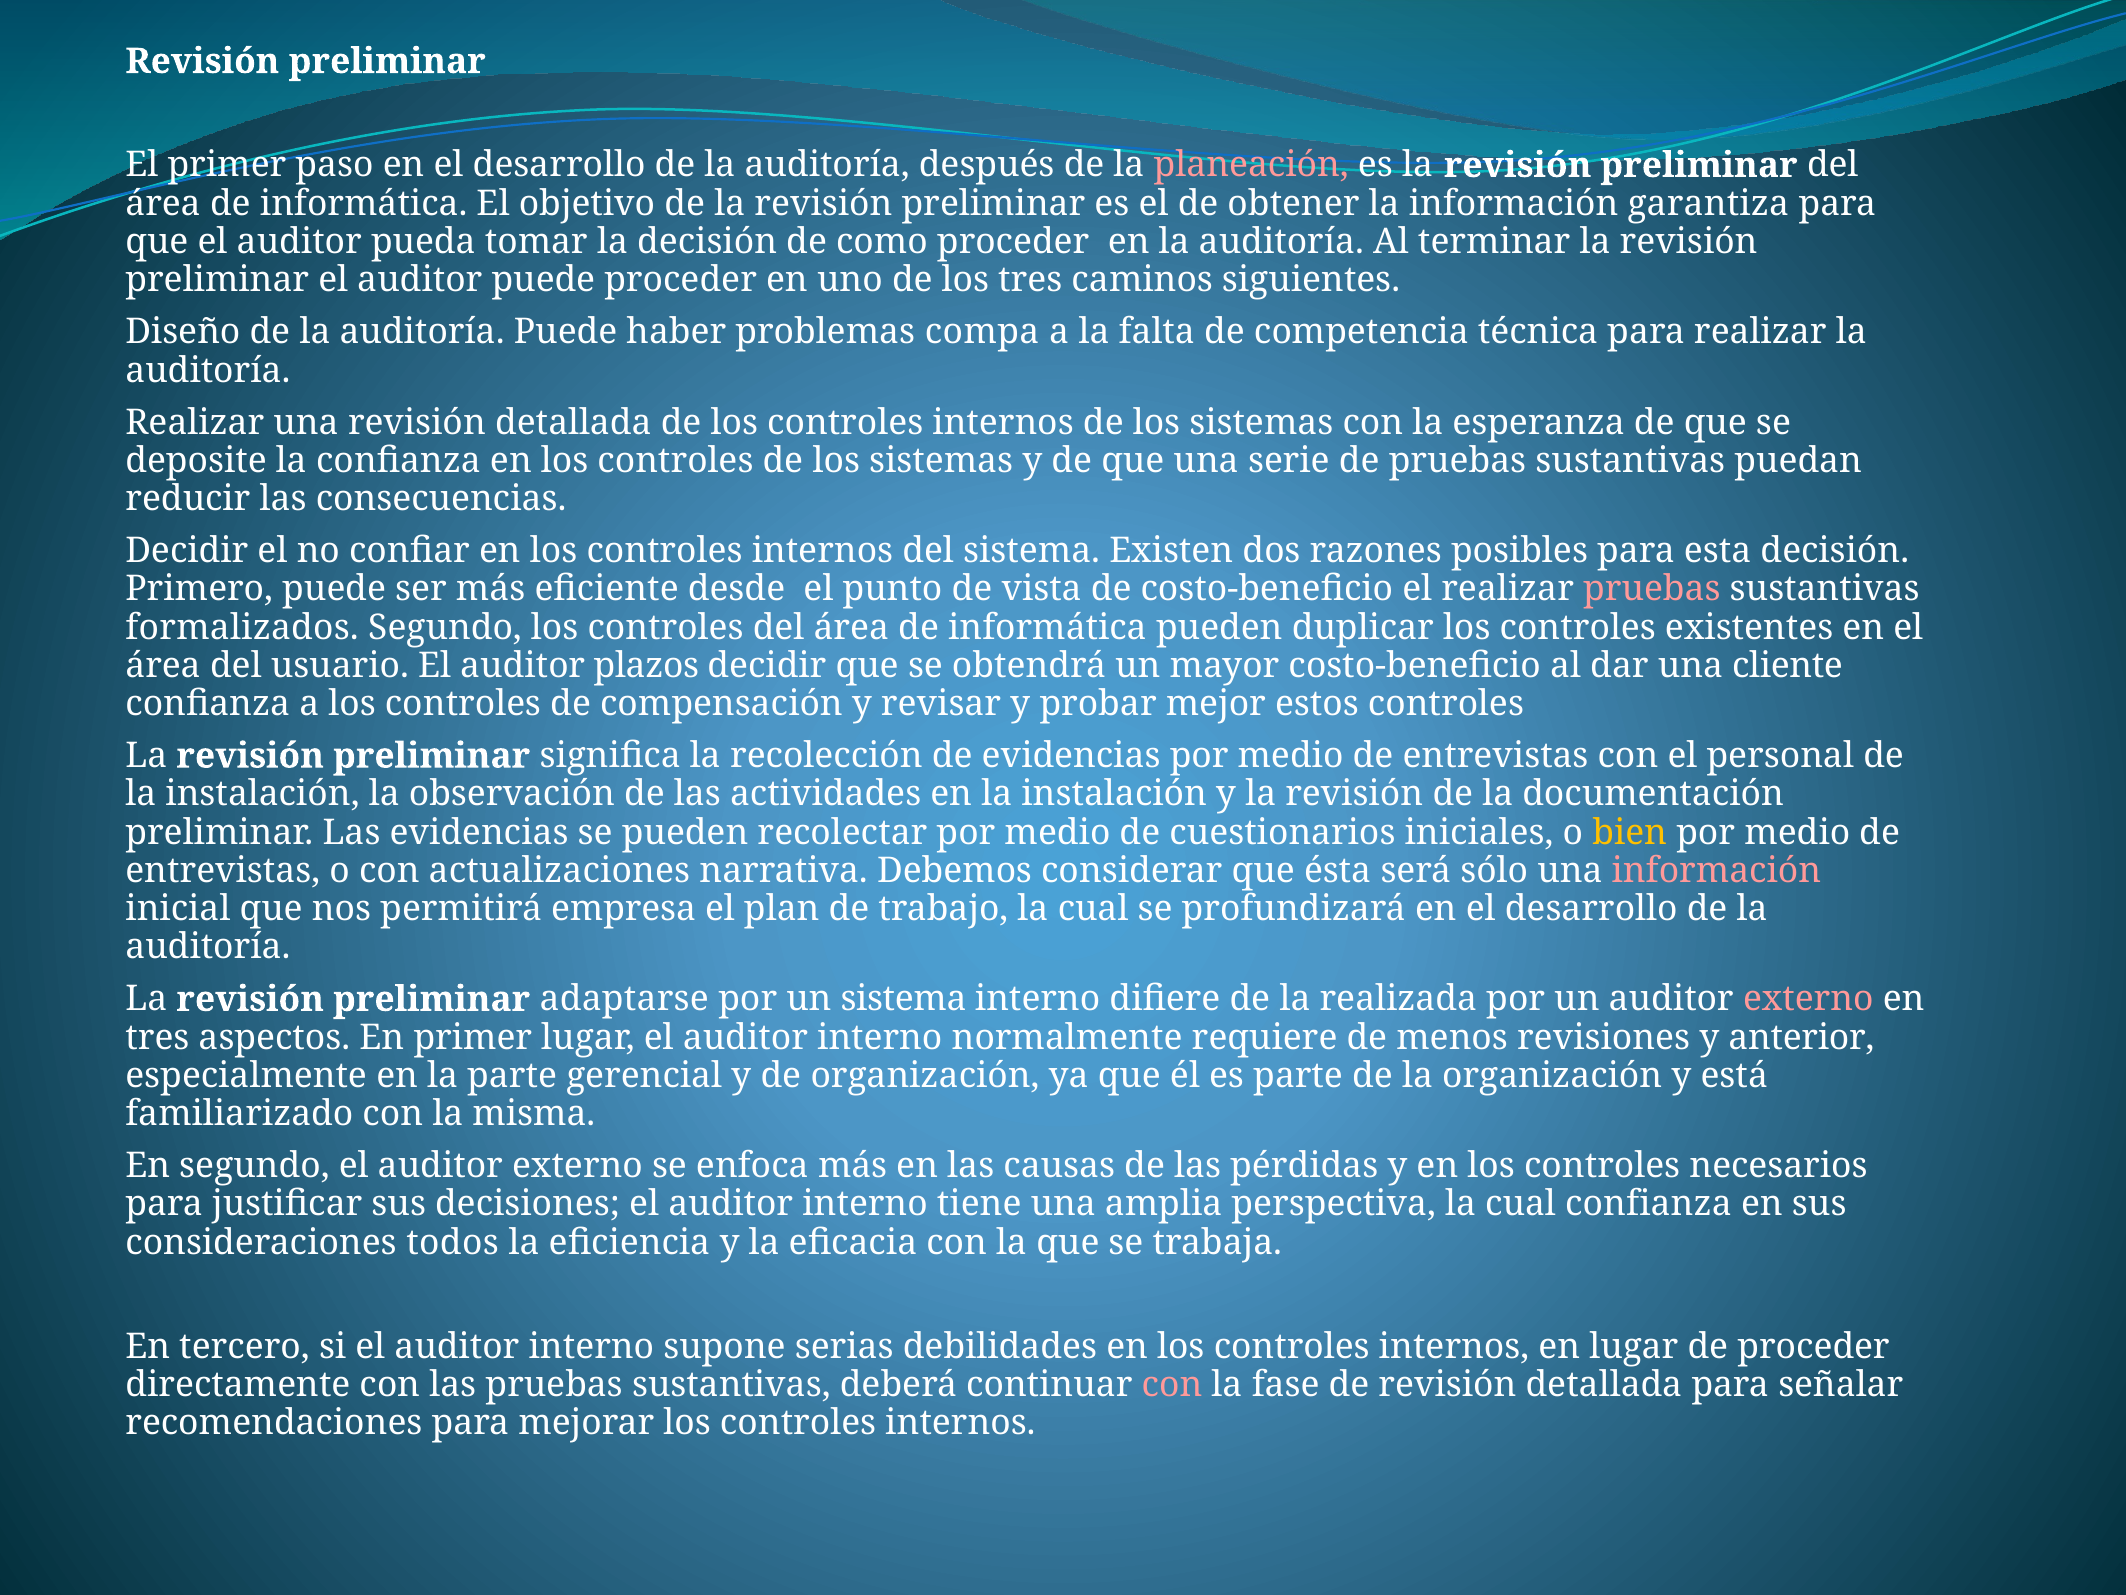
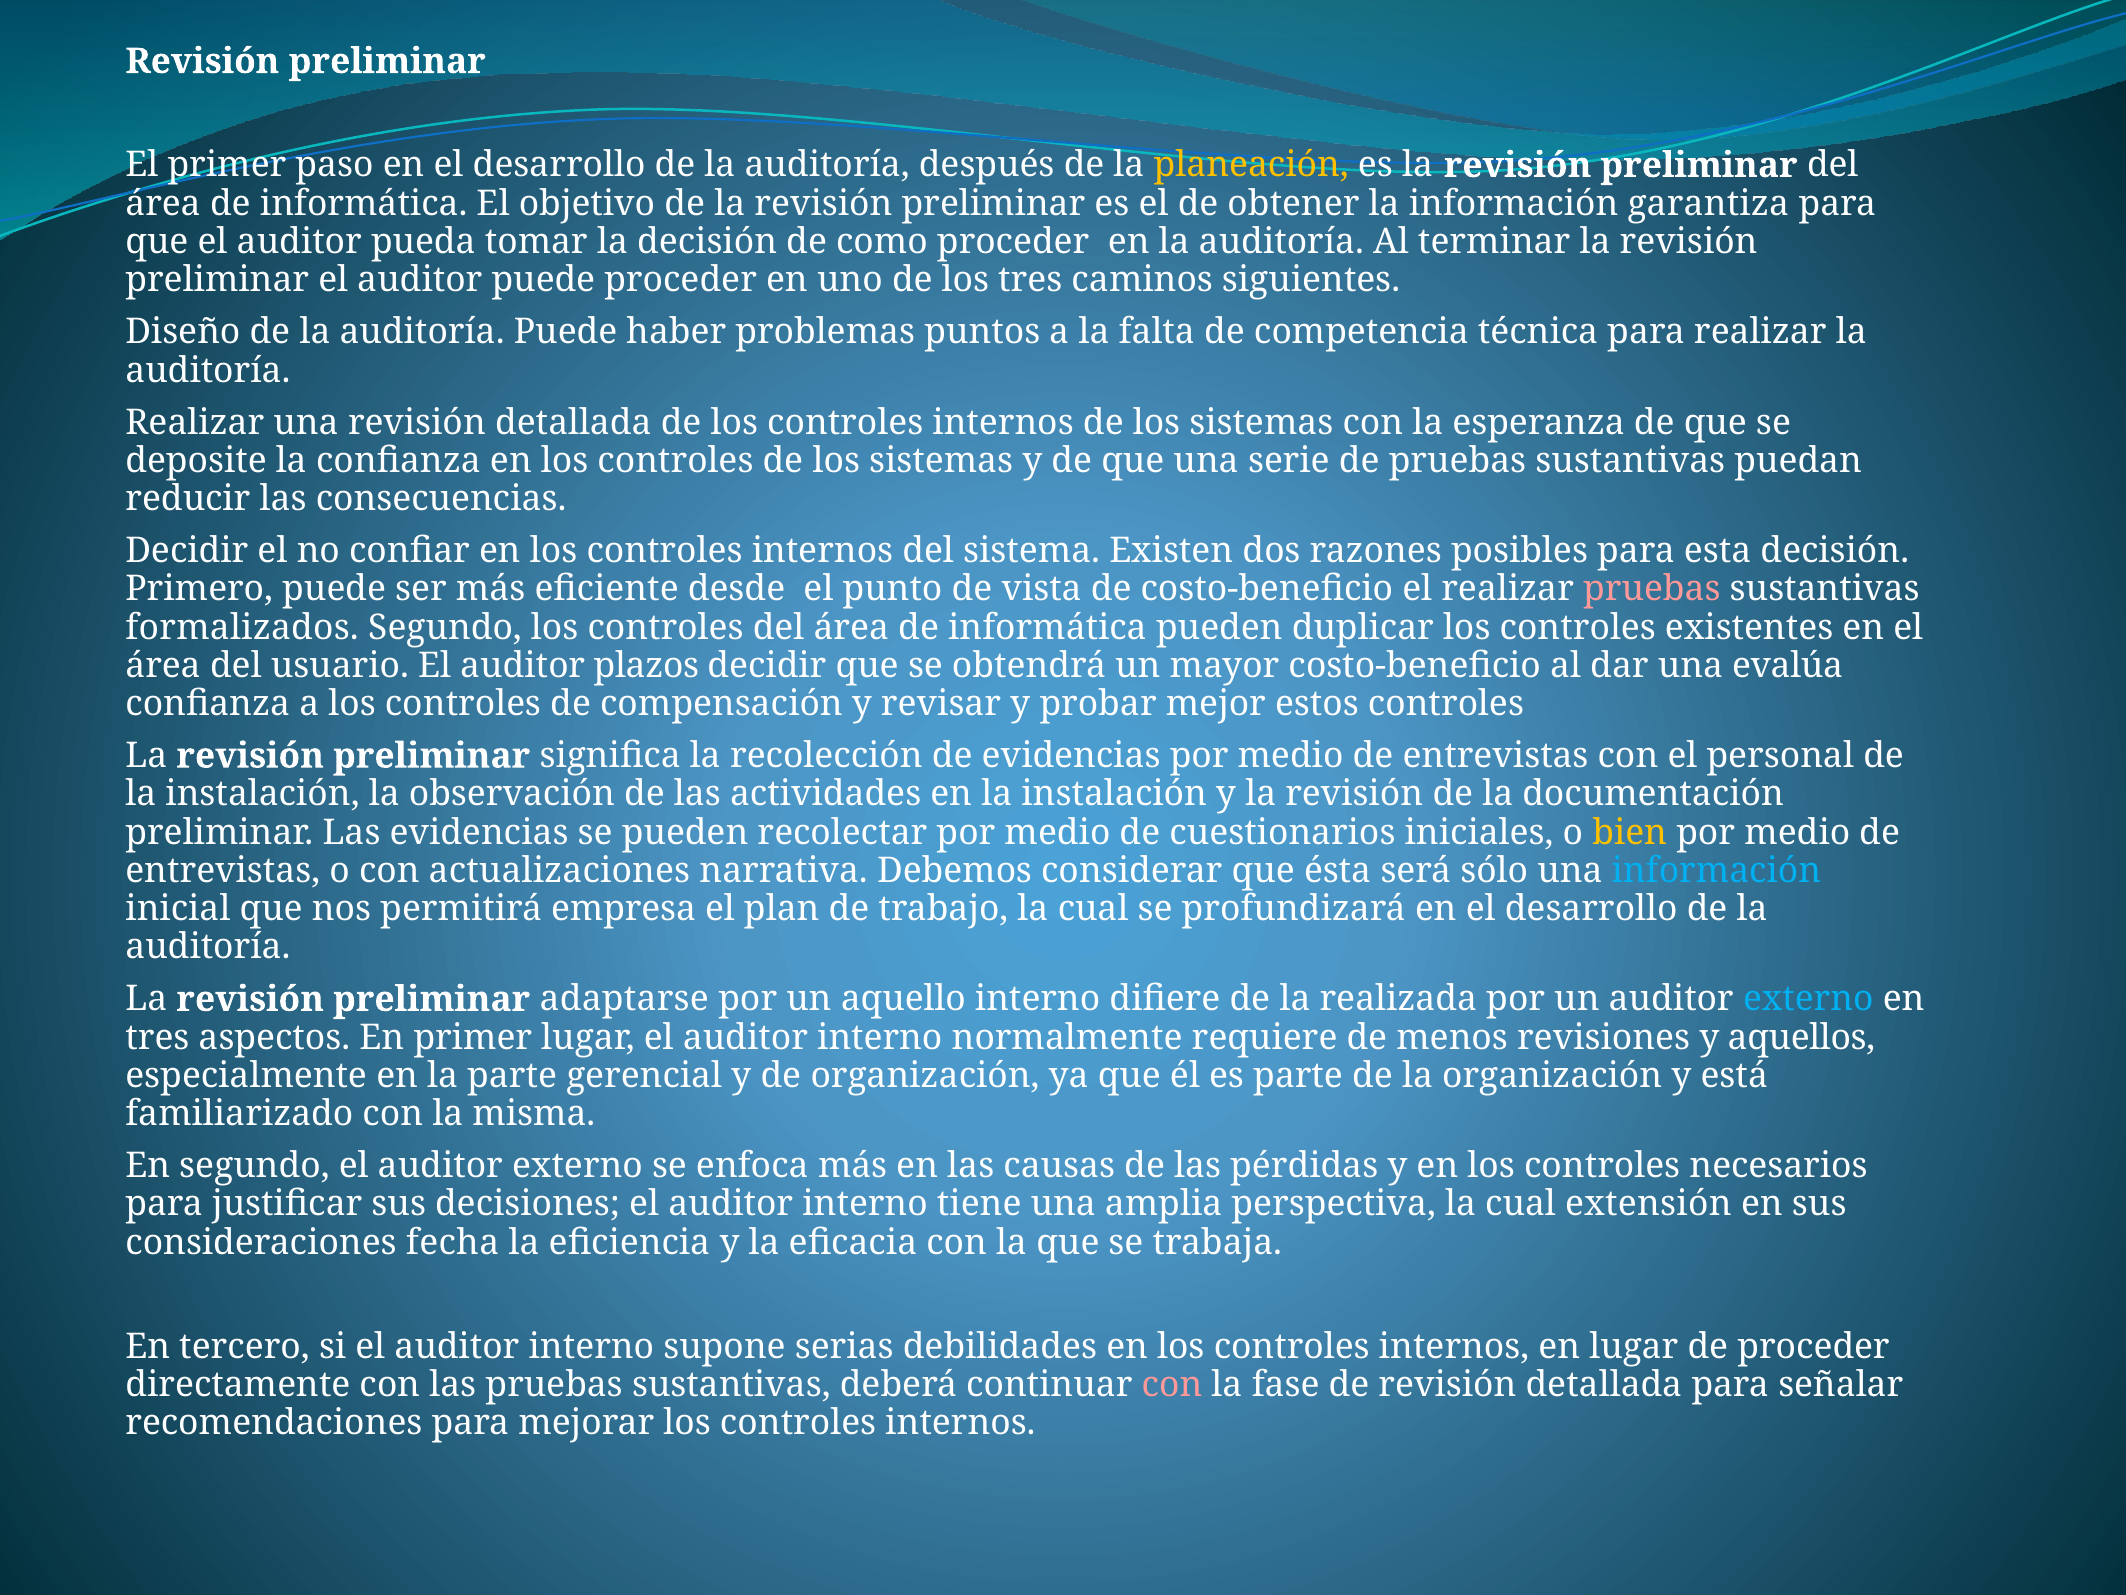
planeación colour: pink -> yellow
compa: compa -> puntos
cliente: cliente -> evalúa
información at (1716, 870) colour: pink -> light blue
un sistema: sistema -> aquello
externo at (1808, 999) colour: pink -> light blue
anterior: anterior -> aquellos
cual confianza: confianza -> extensión
todos: todos -> fecha
